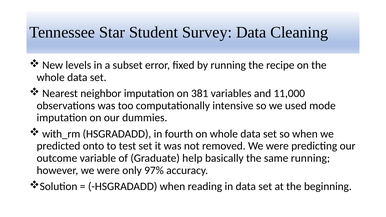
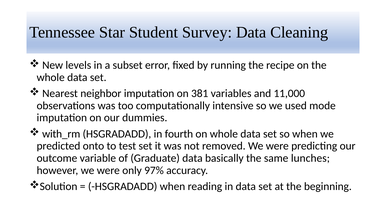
Graduate help: help -> data
same running: running -> lunches
